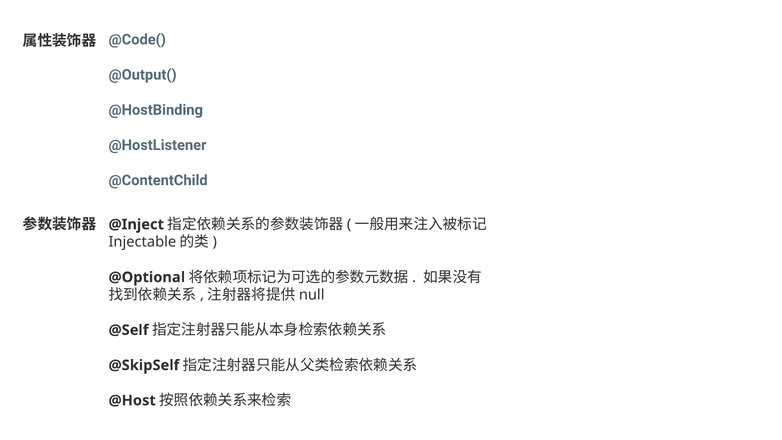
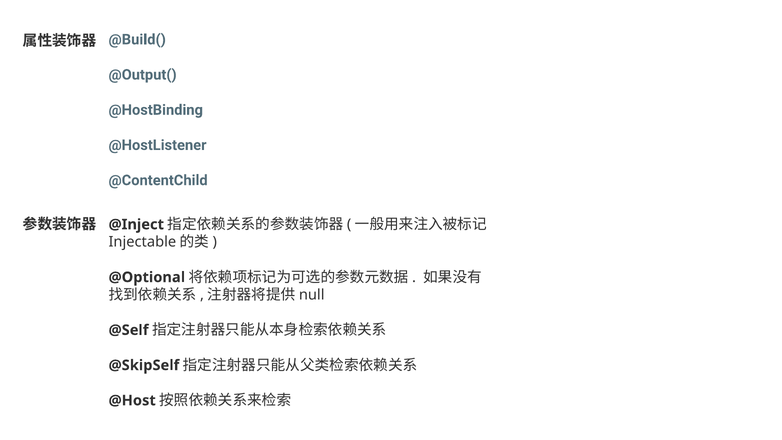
@Code(: @Code( -> @Build(
